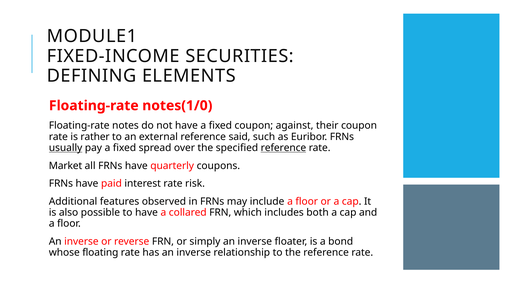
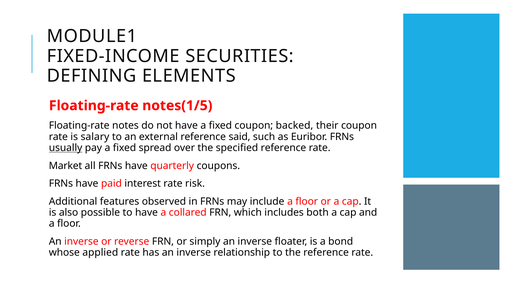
notes(1/0: notes(1/0 -> notes(1/5
against: against -> backed
rather: rather -> salary
reference at (283, 148) underline: present -> none
floating: floating -> applied
